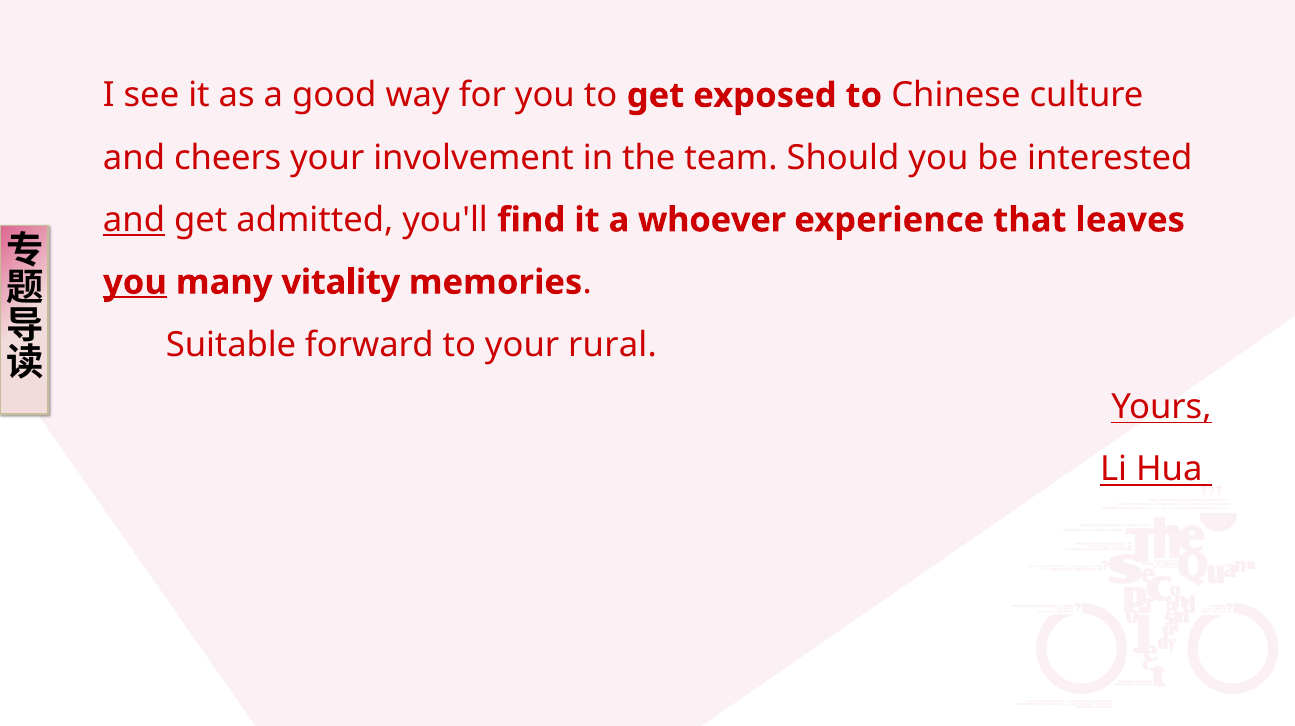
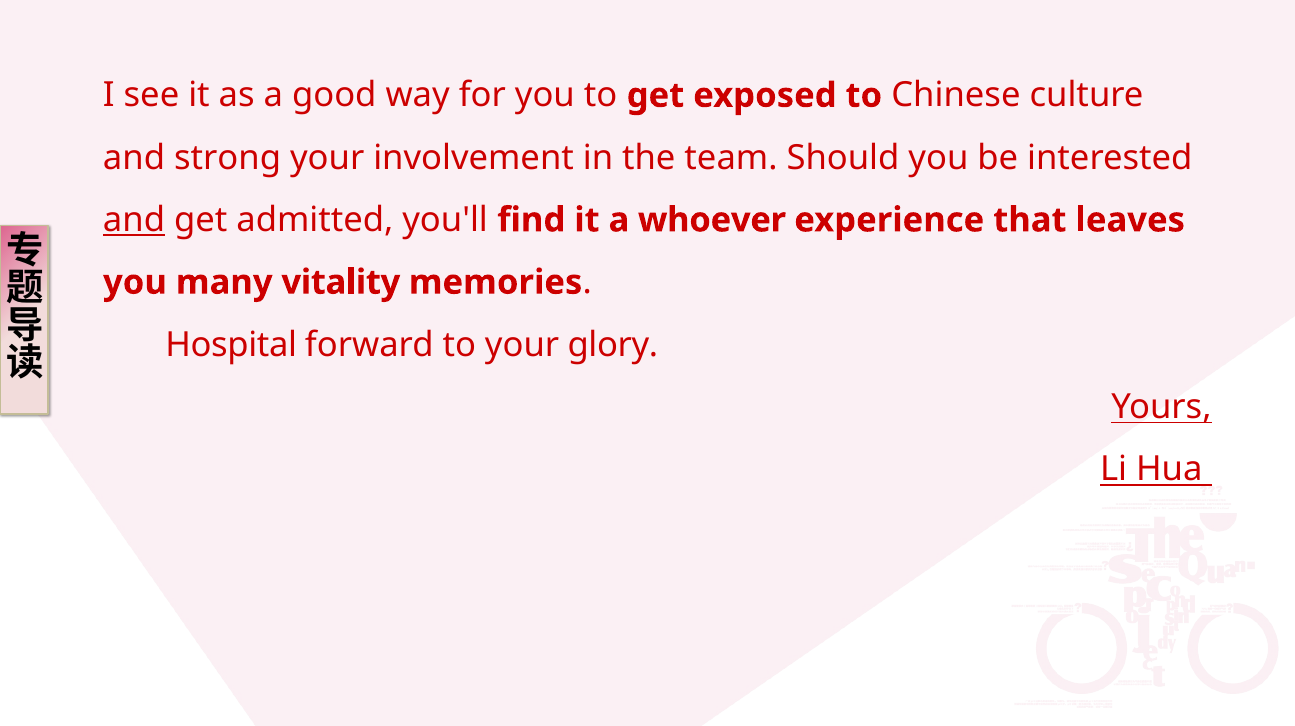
cheers: cheers -> strong
you at (135, 282) underline: present -> none
Suitable: Suitable -> Hospital
rural: rural -> glory
